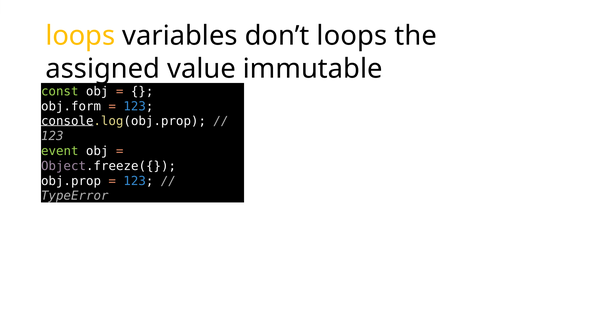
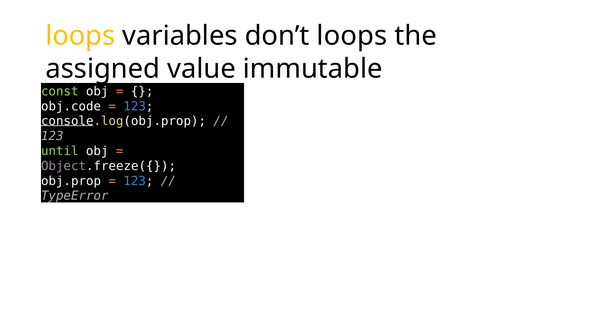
obj.form: obj.form -> obj.code
event: event -> until
